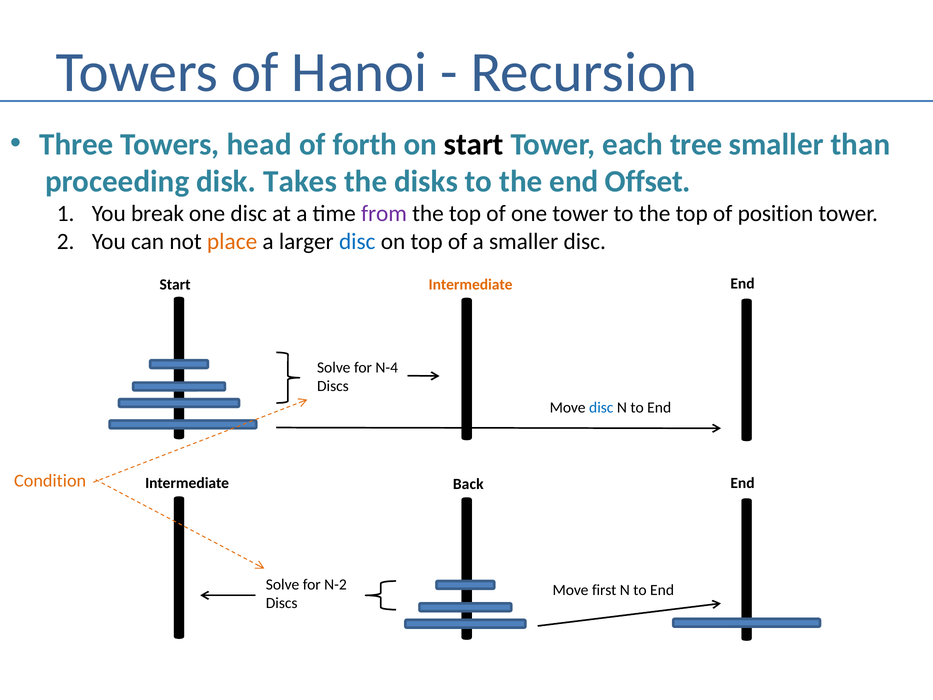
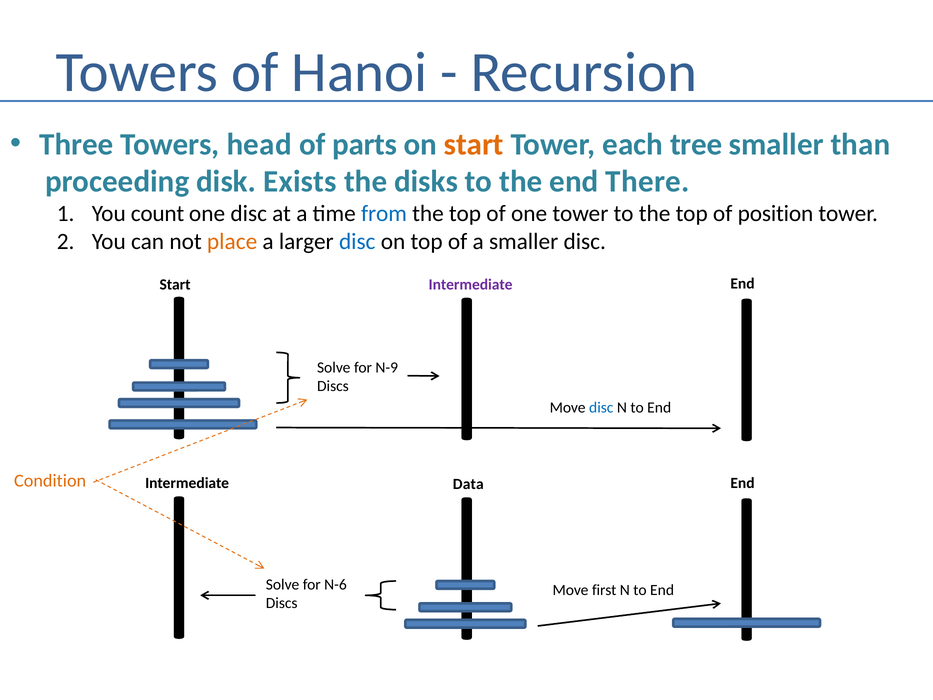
forth: forth -> parts
start at (474, 144) colour: black -> orange
Takes: Takes -> Exists
Offset: Offset -> There
break: break -> count
from colour: purple -> blue
Intermediate at (471, 285) colour: orange -> purple
N-4: N-4 -> N-9
Back: Back -> Data
N-2: N-2 -> N-6
